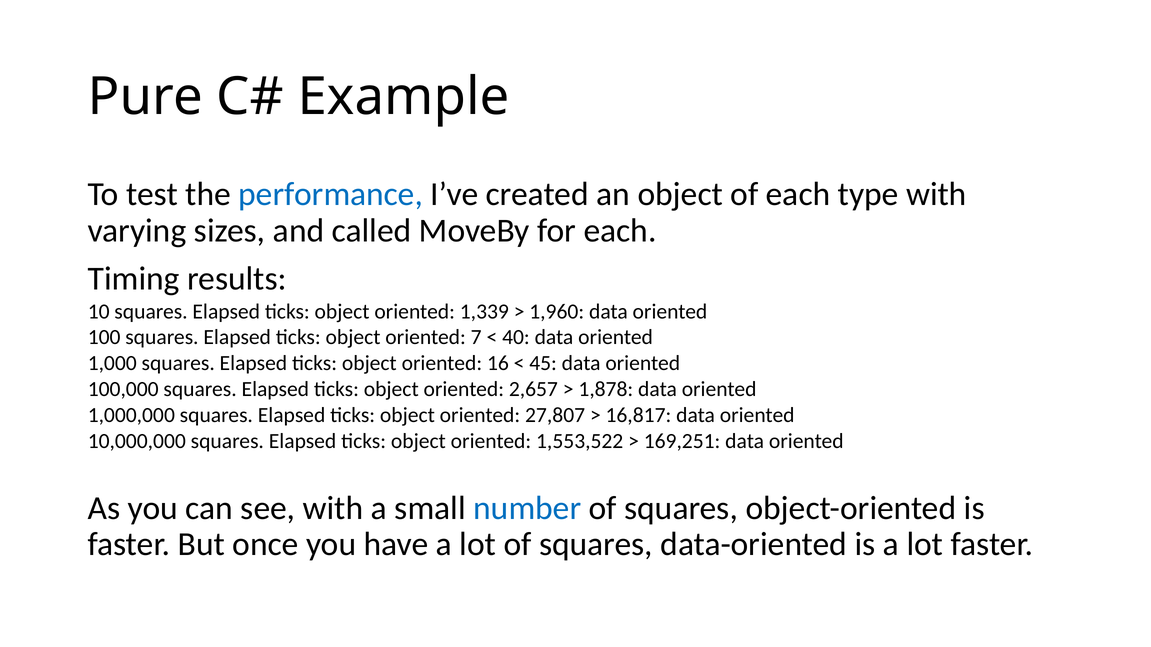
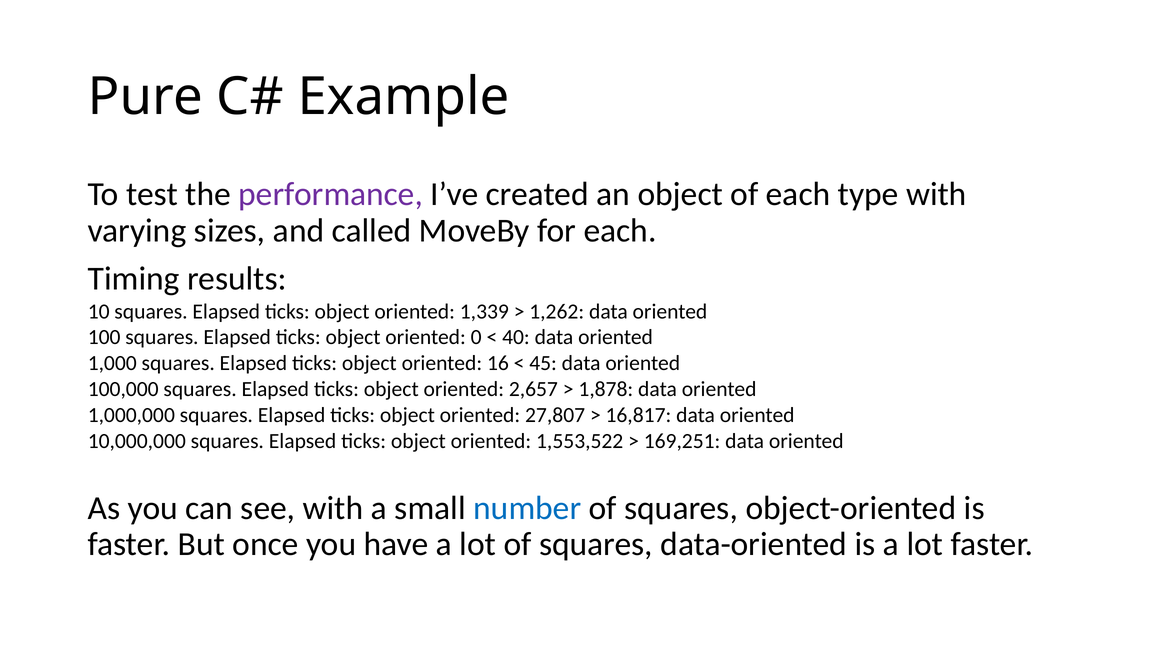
performance colour: blue -> purple
1,960: 1,960 -> 1,262
7: 7 -> 0
